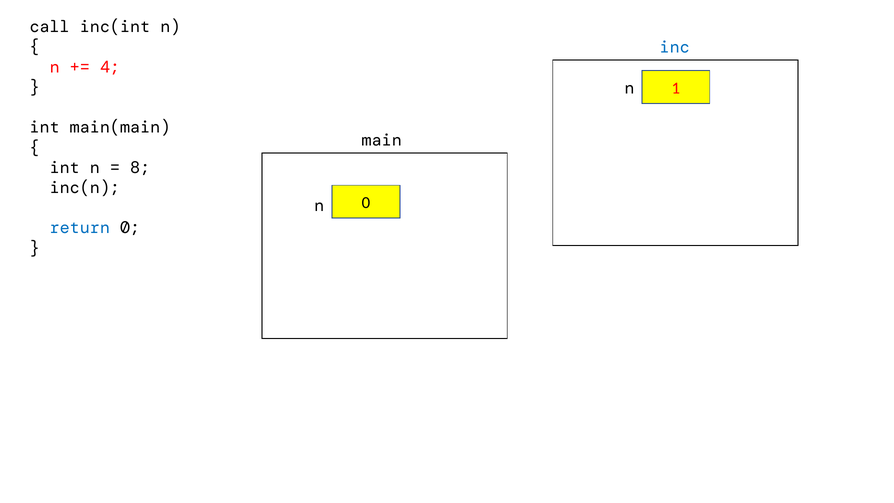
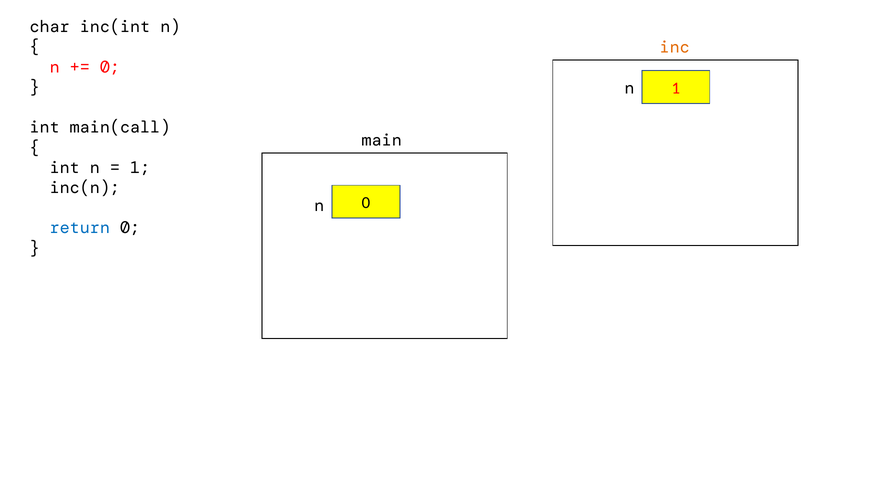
call: call -> char
inc colour: blue -> orange
4 at (110, 67): 4 -> 0
main(main: main(main -> main(call
8 at (140, 168): 8 -> 1
